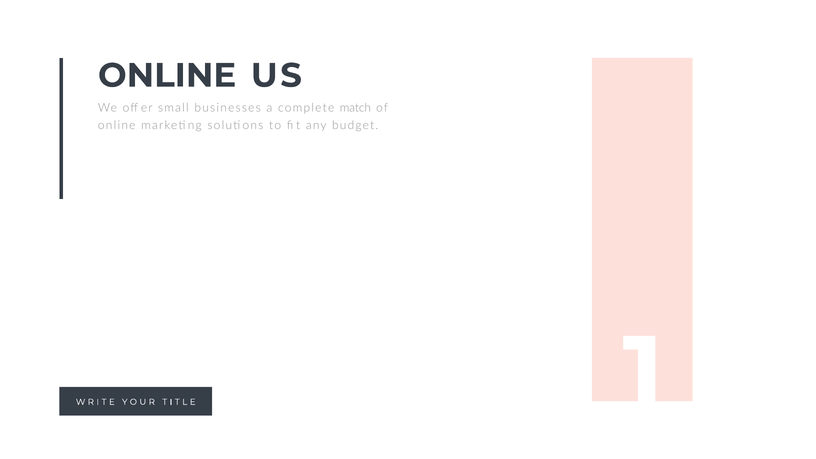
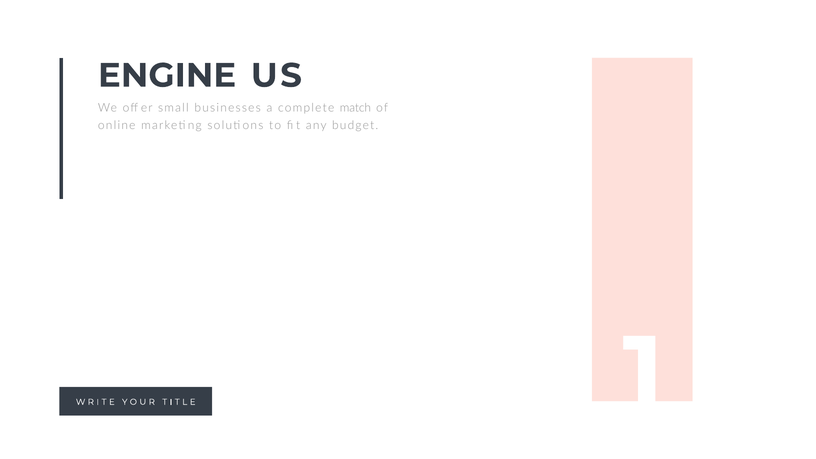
ONLINE at (167, 76): ONLINE -> ENGINE
